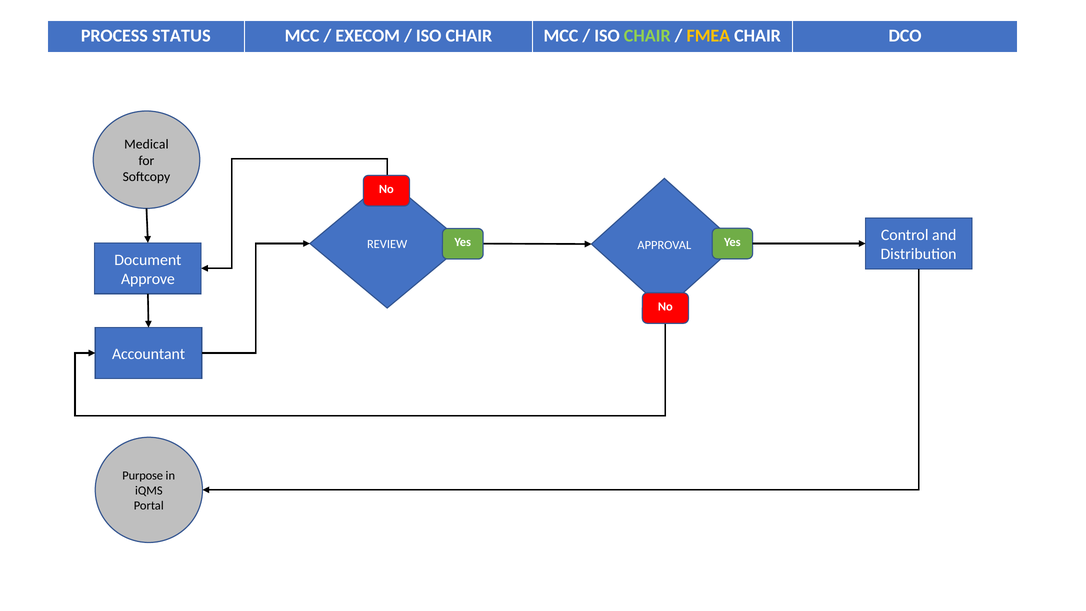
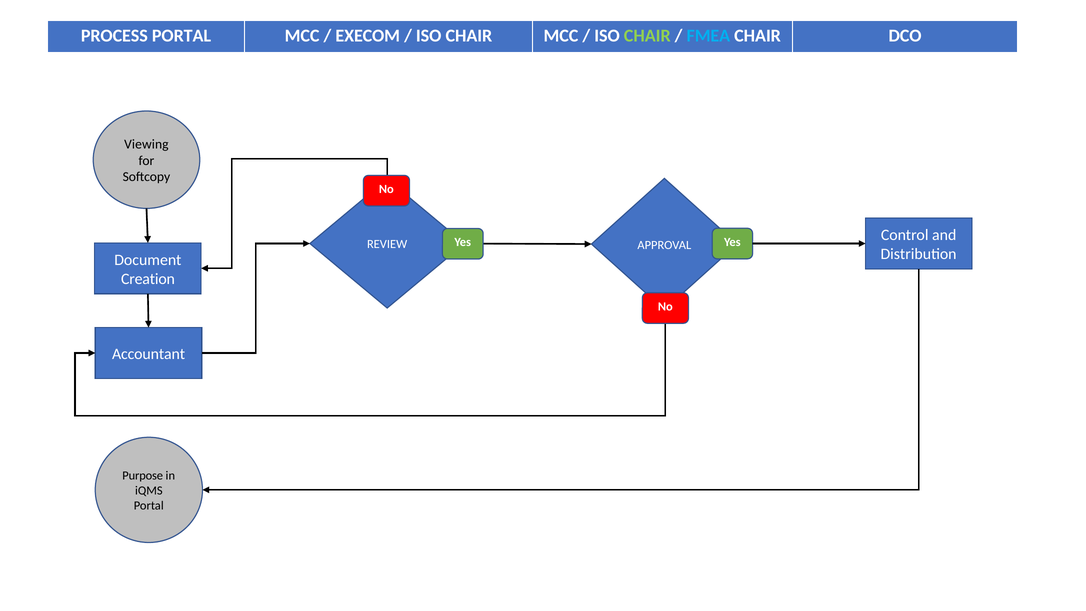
PROCESS STATUS: STATUS -> PORTAL
FMEA colour: yellow -> light blue
Medical: Medical -> Viewing
Approve: Approve -> Creation
